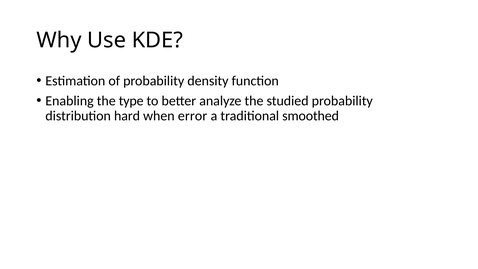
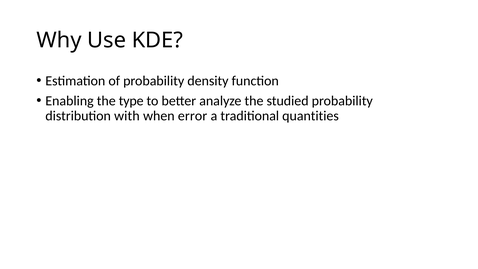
hard: hard -> with
smoothed: smoothed -> quantities
